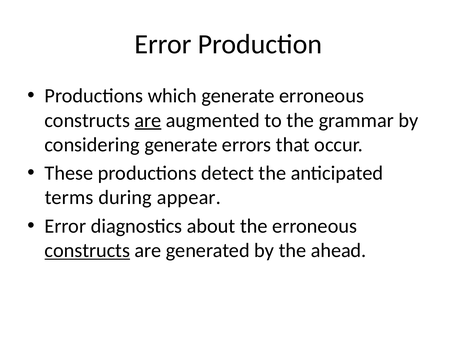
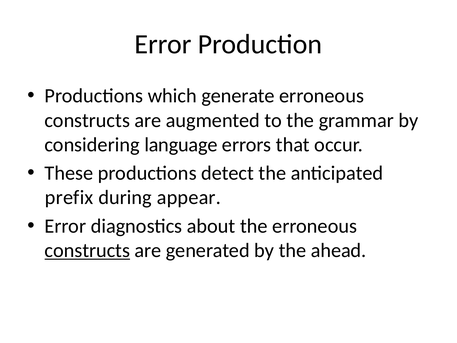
are at (148, 120) underline: present -> none
considering generate: generate -> language
terms: terms -> prefix
